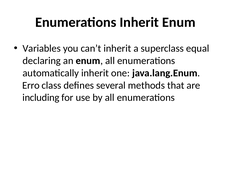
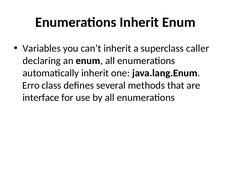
equal: equal -> caller
including: including -> interface
